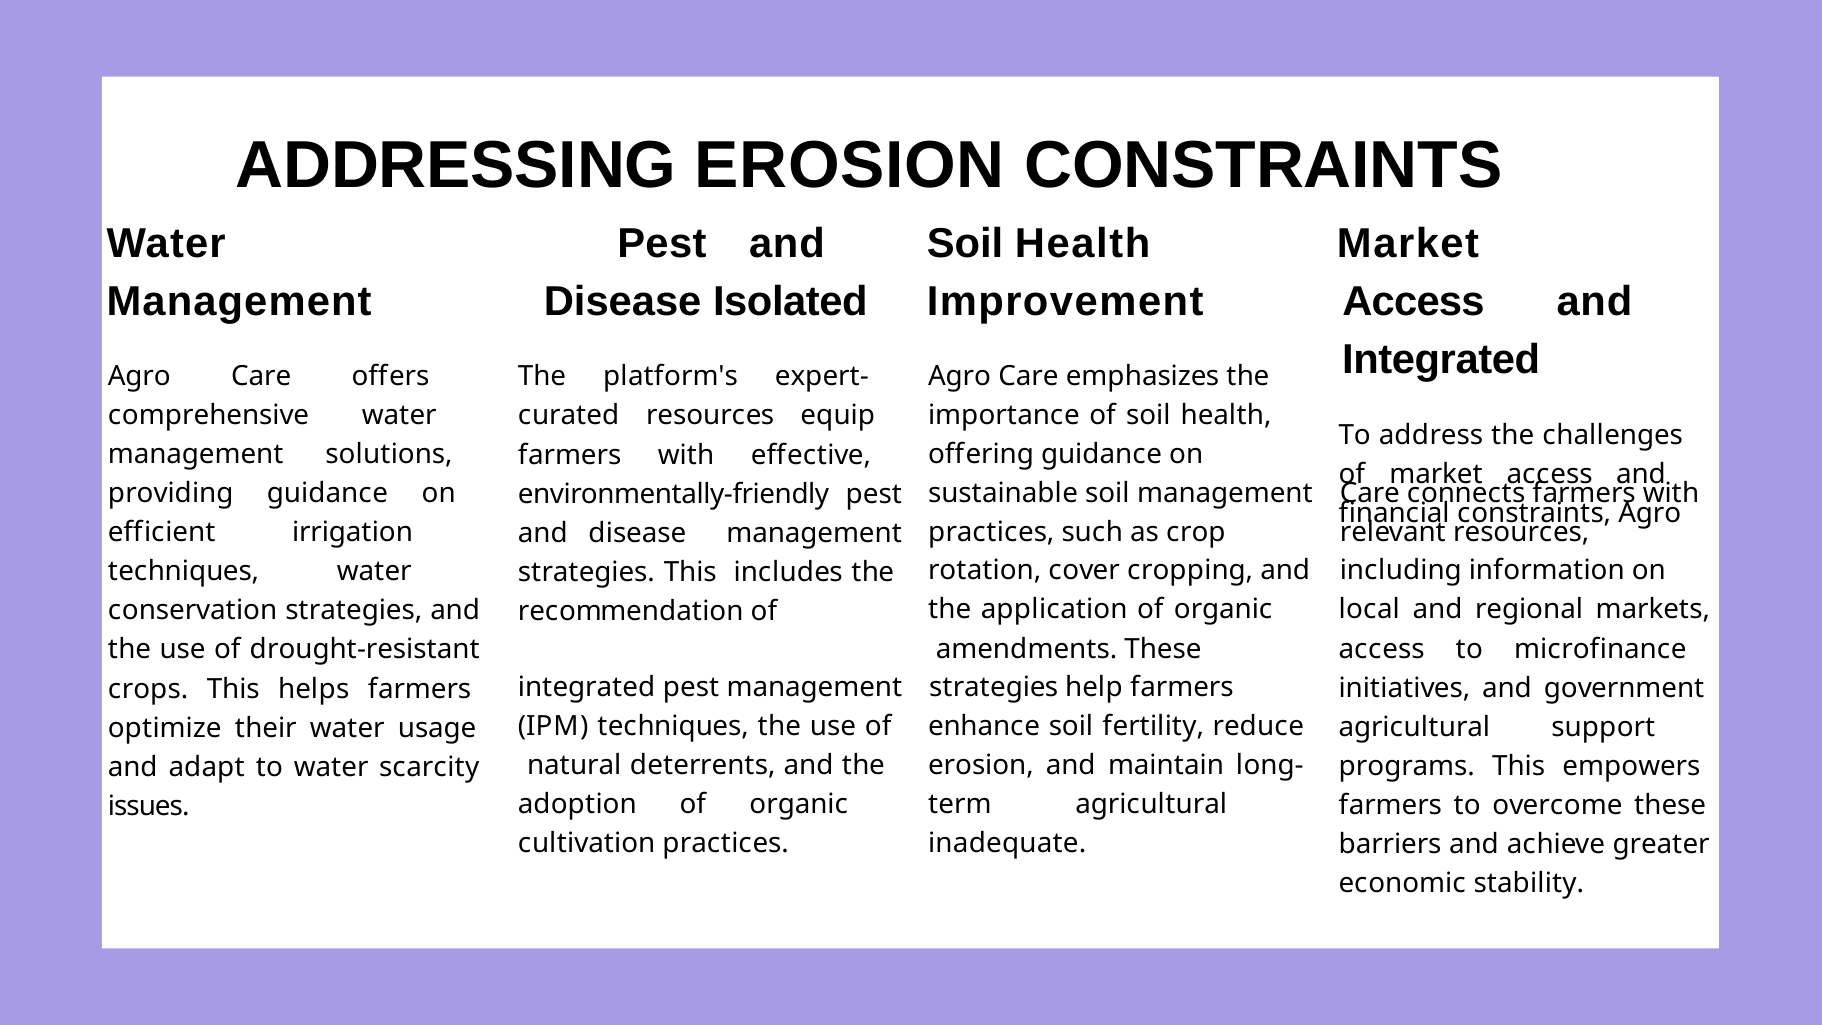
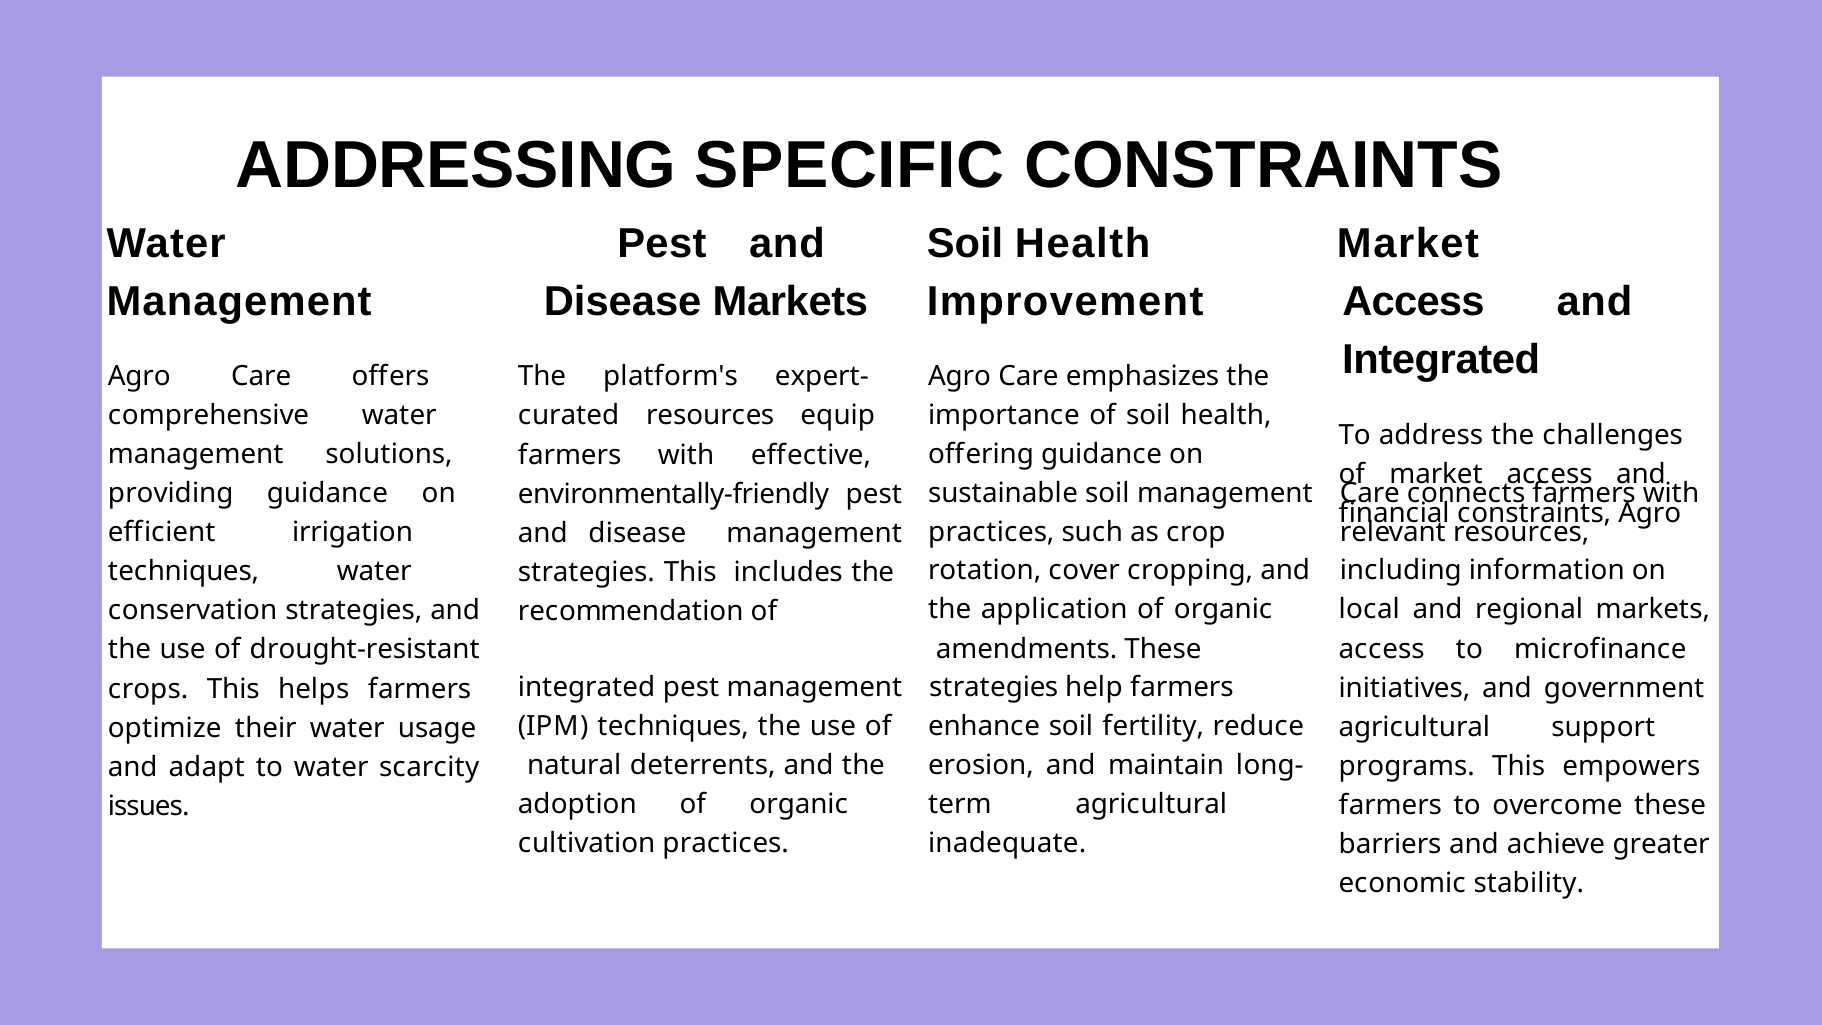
ADDRESSING EROSION: EROSION -> SPECIFIC
Disease Isolated: Isolated -> Markets
